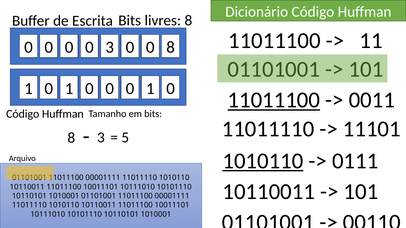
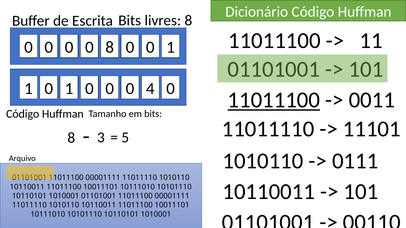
0 3: 3 -> 8
0 0 8: 8 -> 1
0 0 1: 1 -> 4
1010110 at (263, 161) underline: present -> none
